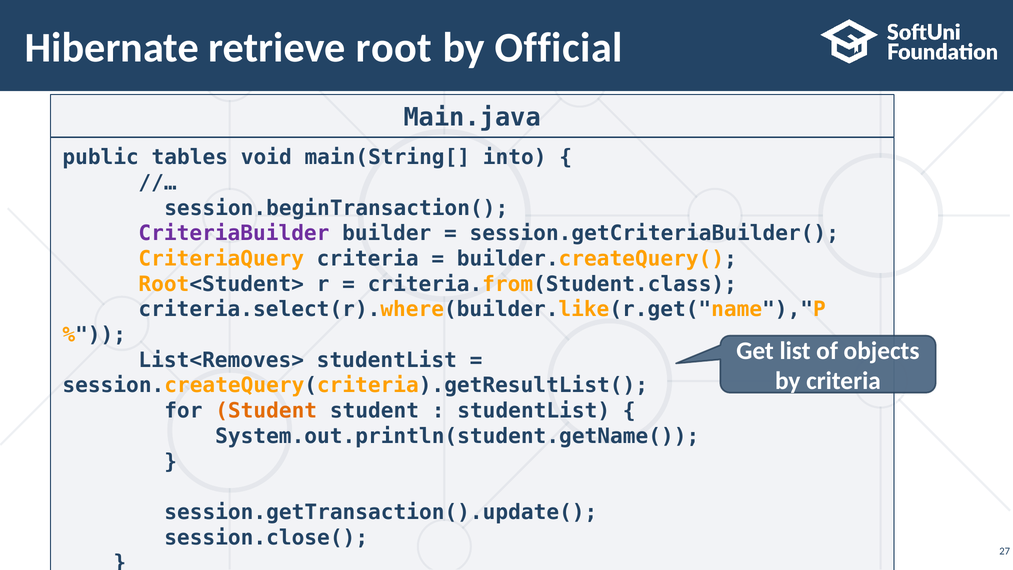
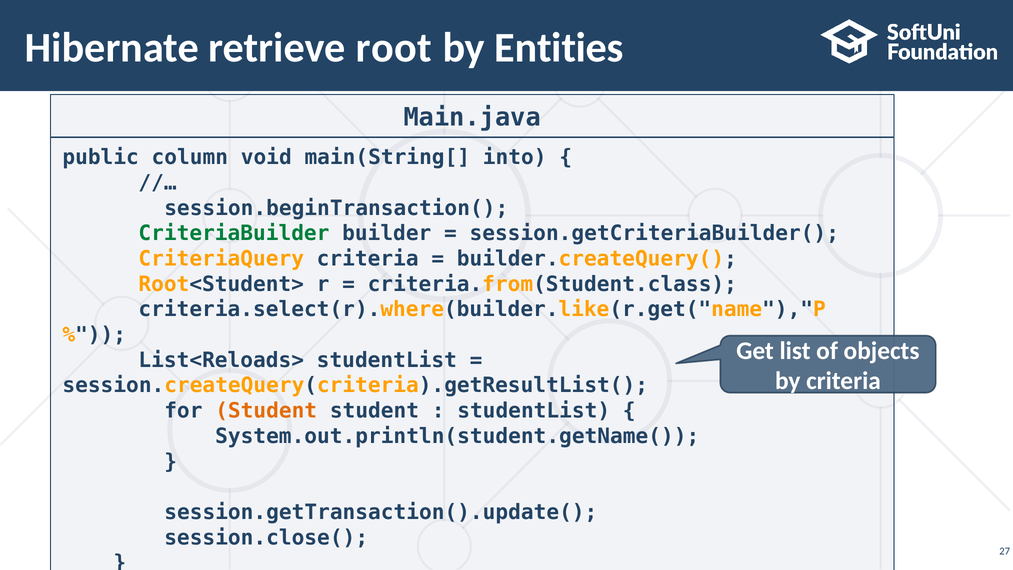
Official: Official -> Entities
tables: tables -> column
CriteriaBuilder colour: purple -> green
List<Removes>: List<Removes> -> List<Reloads>
